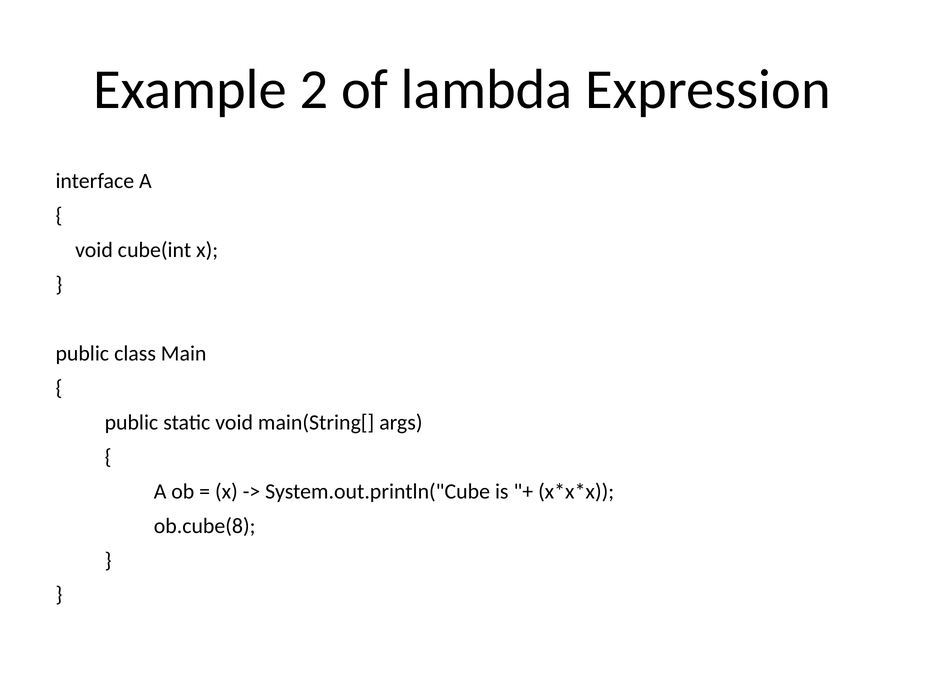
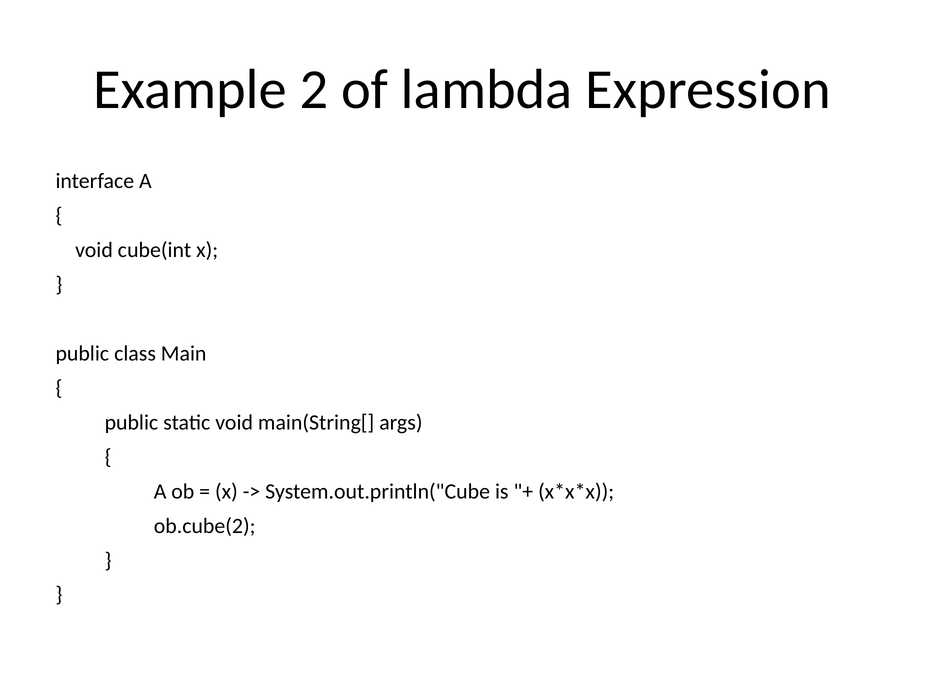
ob.cube(8: ob.cube(8 -> ob.cube(2
